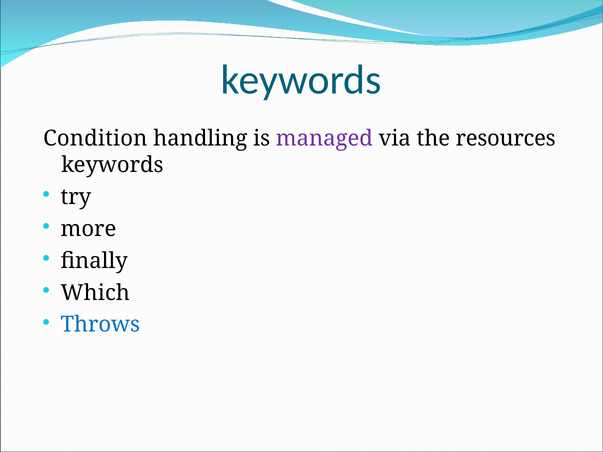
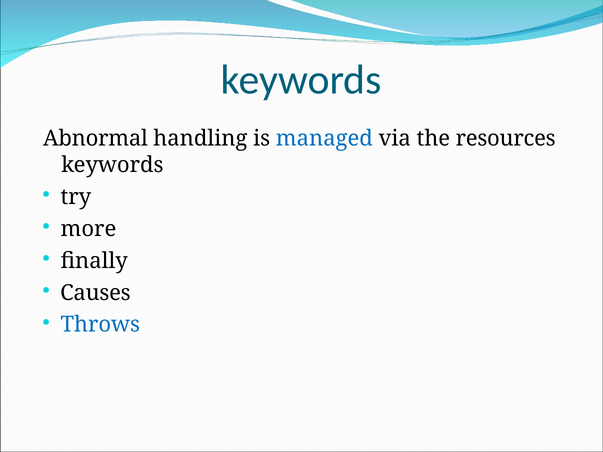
Condition: Condition -> Abnormal
managed colour: purple -> blue
Which: Which -> Causes
